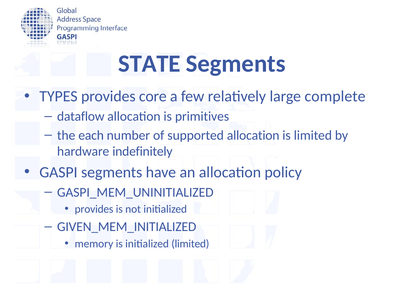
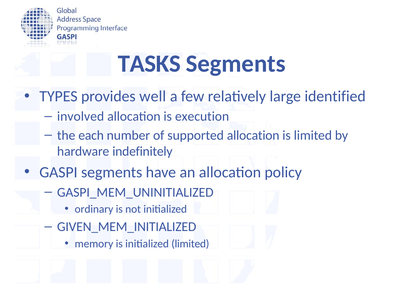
STATE: STATE -> TASKS
core: core -> well
complete: complete -> identified
dataflow: dataflow -> involved
primitives: primitives -> execution
provides at (94, 209): provides -> ordinary
